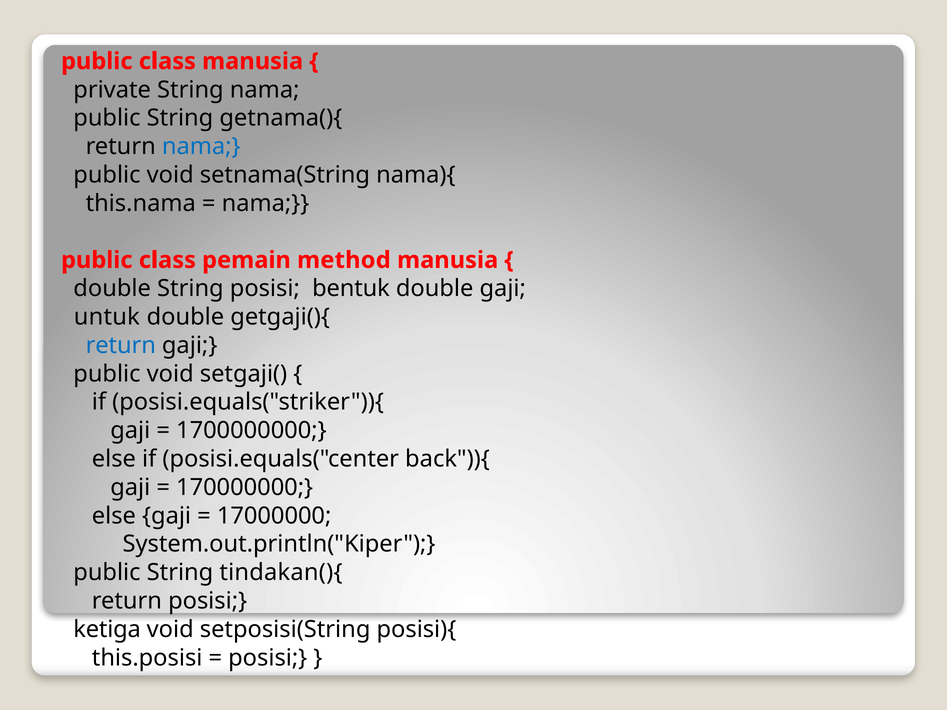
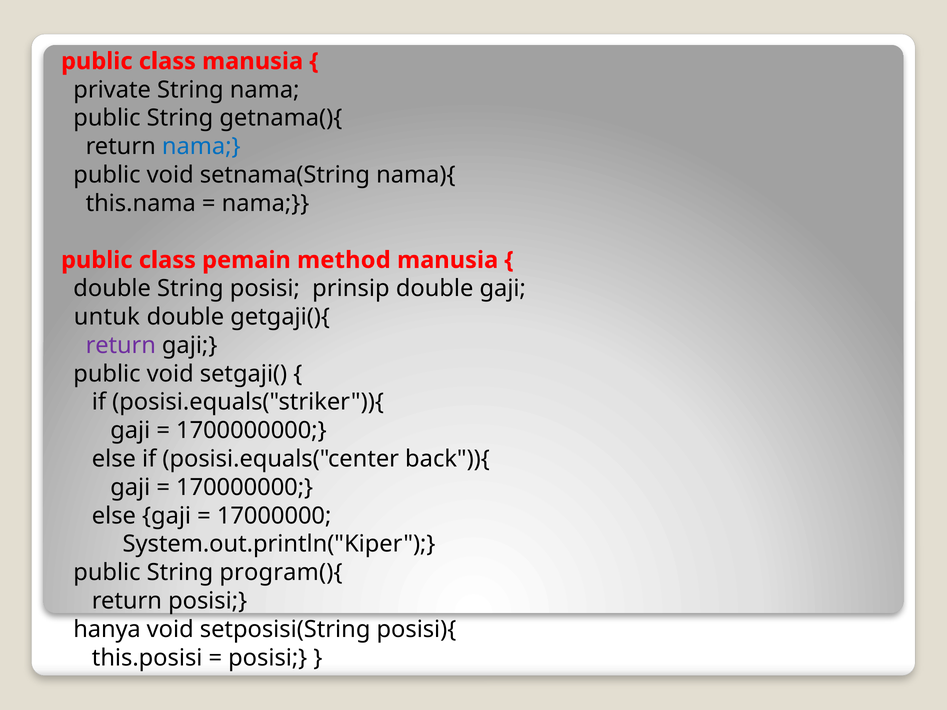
bentuk: bentuk -> prinsip
return at (121, 345) colour: blue -> purple
tindakan(){: tindakan(){ -> program(){
ketiga: ketiga -> hanya
